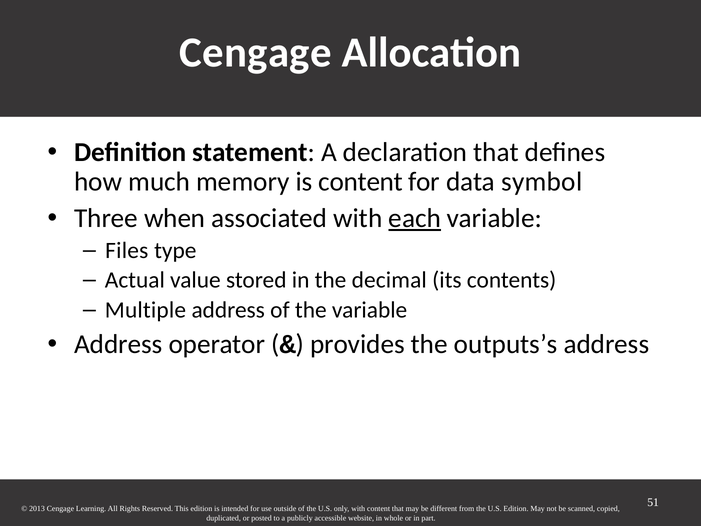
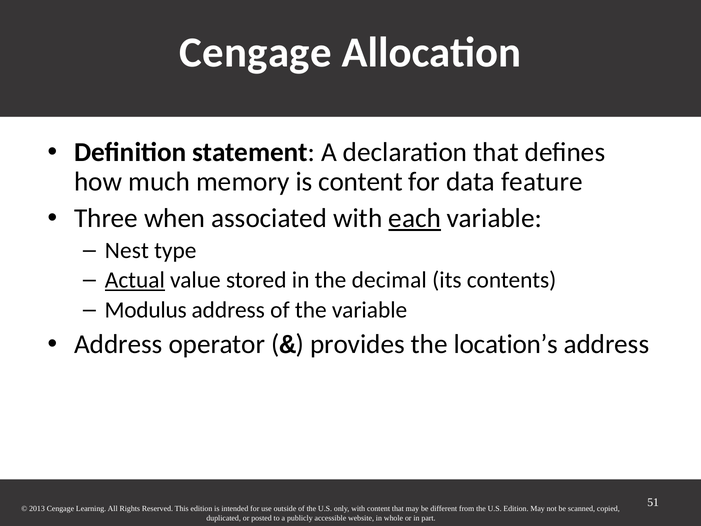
symbol: symbol -> feature
Files: Files -> Nest
Actual underline: none -> present
Multiple: Multiple -> Modulus
outputs’s: outputs’s -> location’s
